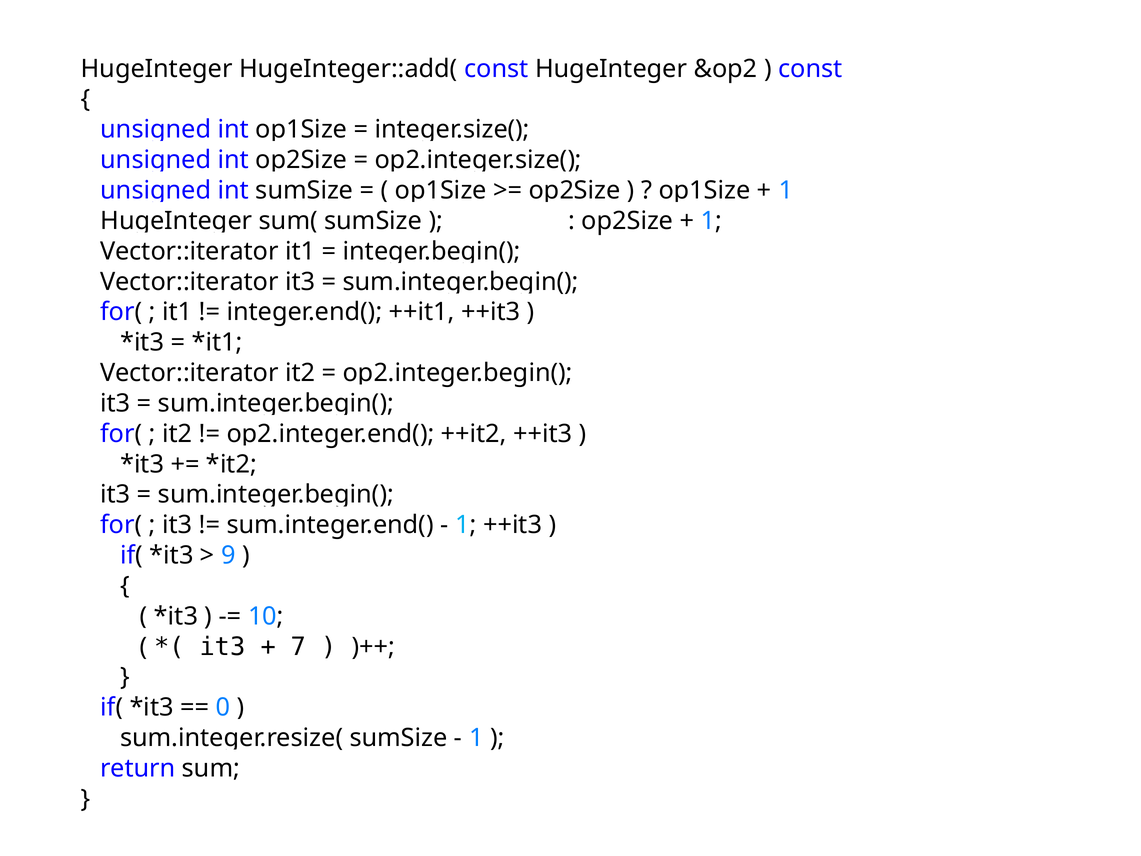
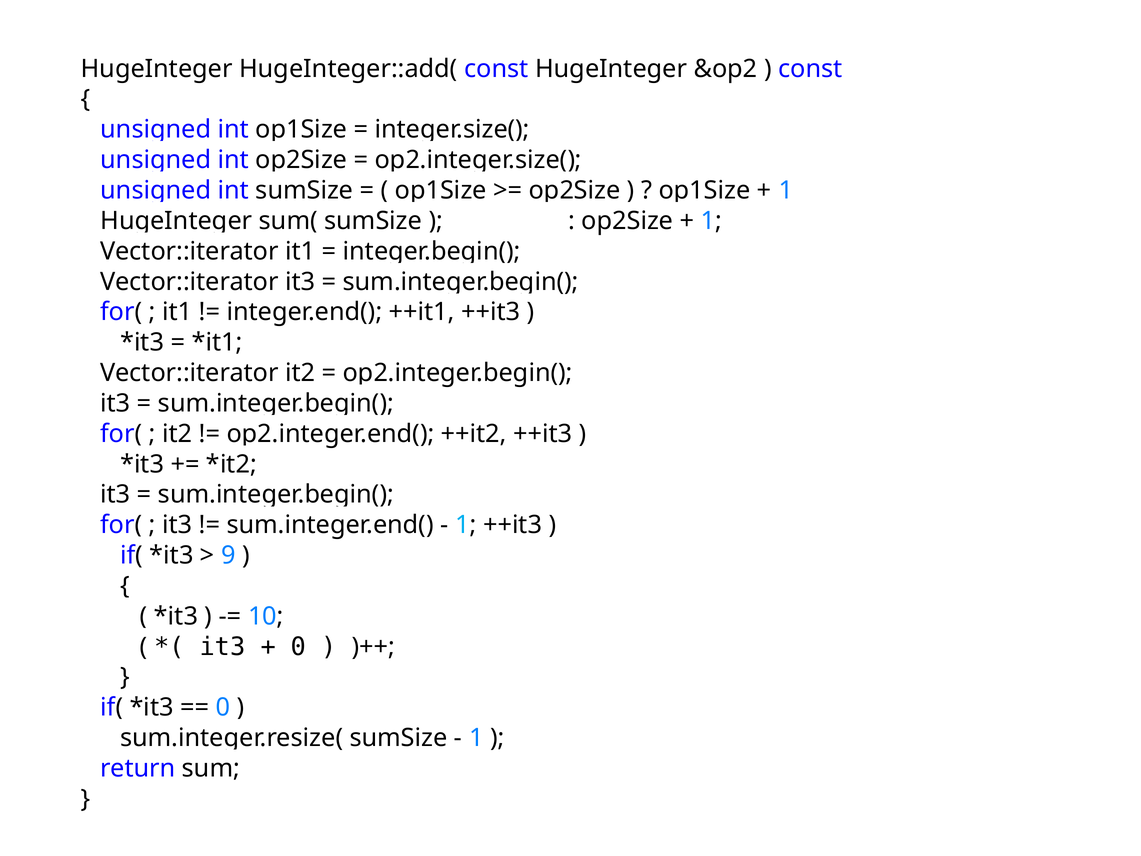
7 at (299, 647): 7 -> 0
